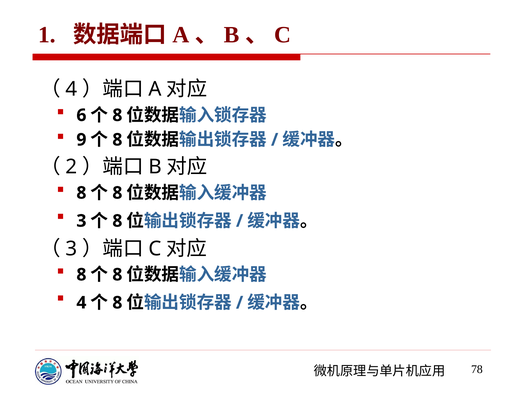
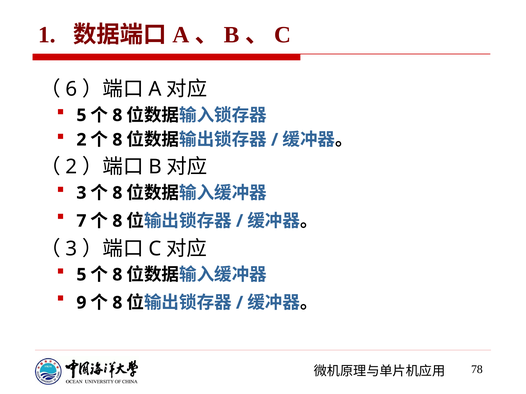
4 at (71, 89): 4 -> 6
6 at (81, 115): 6 -> 5
9 at (81, 140): 9 -> 2
8 at (81, 193): 8 -> 3
3 at (81, 221): 3 -> 7
8 at (81, 275): 8 -> 5
4 at (81, 303): 4 -> 9
